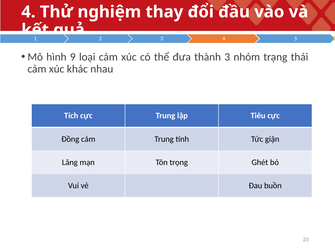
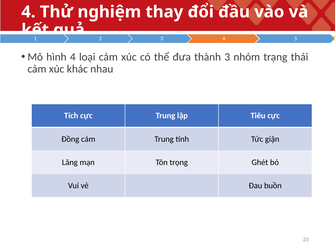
hình 9: 9 -> 4
